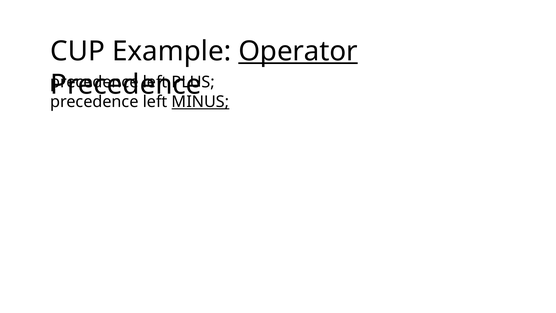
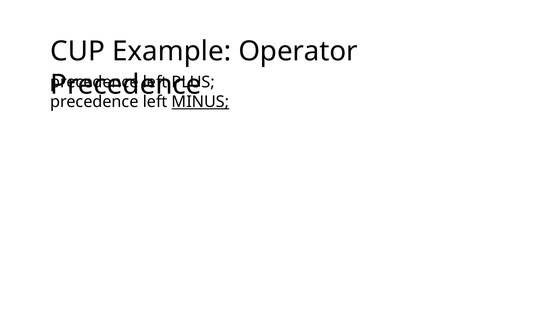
Operator underline: present -> none
